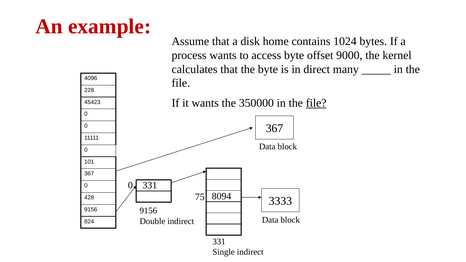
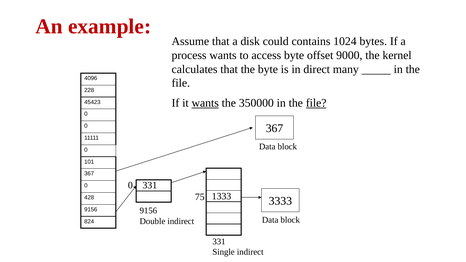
home: home -> could
wants at (205, 103) underline: none -> present
8094: 8094 -> 1333
